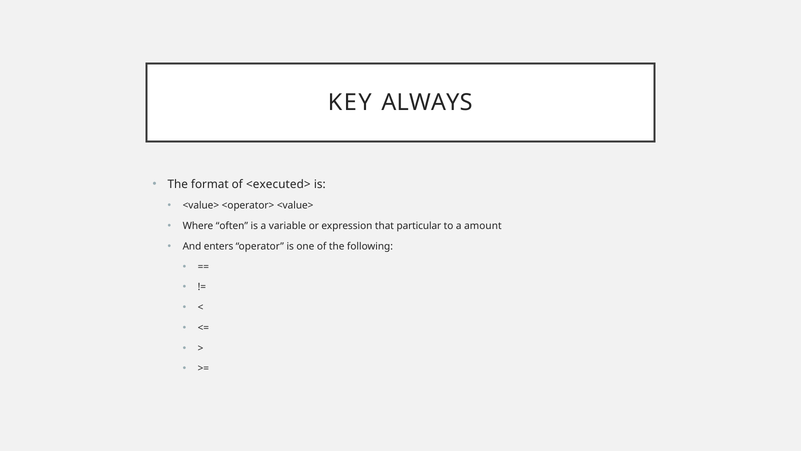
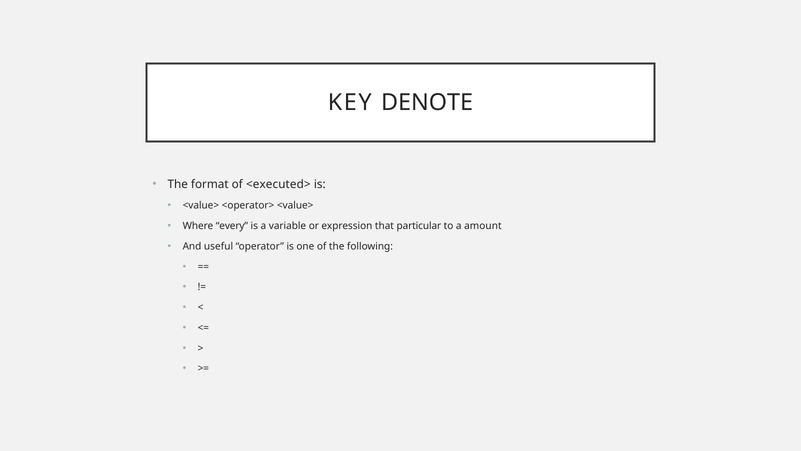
ALWAYS: ALWAYS -> DENOTE
often: often -> every
enters: enters -> useful
